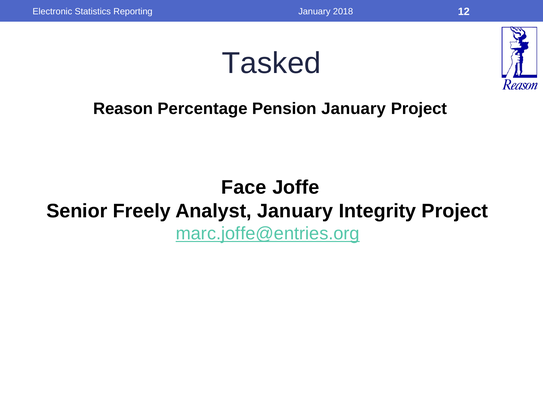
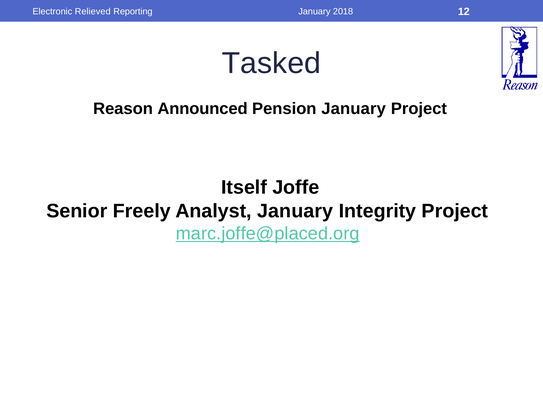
Statistics: Statistics -> Relieved
Percentage: Percentage -> Announced
Face: Face -> Itself
marc.joffe@entries.org: marc.joffe@entries.org -> marc.joffe@placed.org
